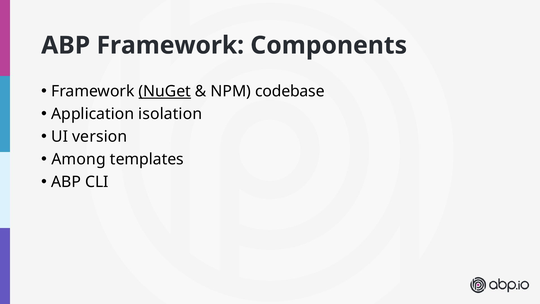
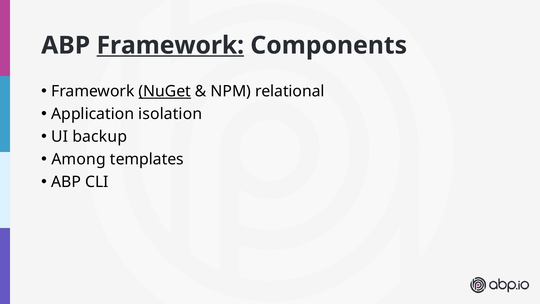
Framework at (170, 45) underline: none -> present
codebase: codebase -> relational
version: version -> backup
